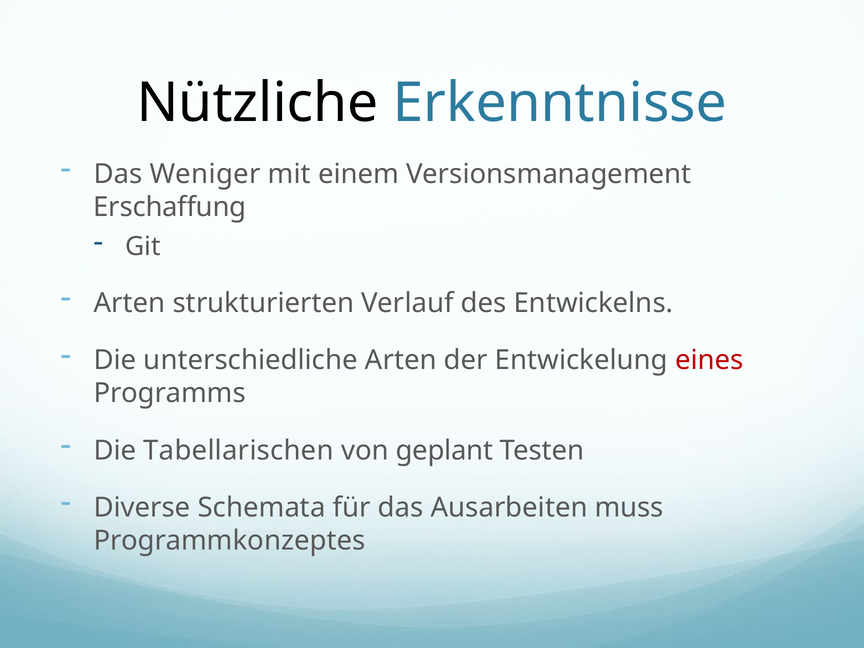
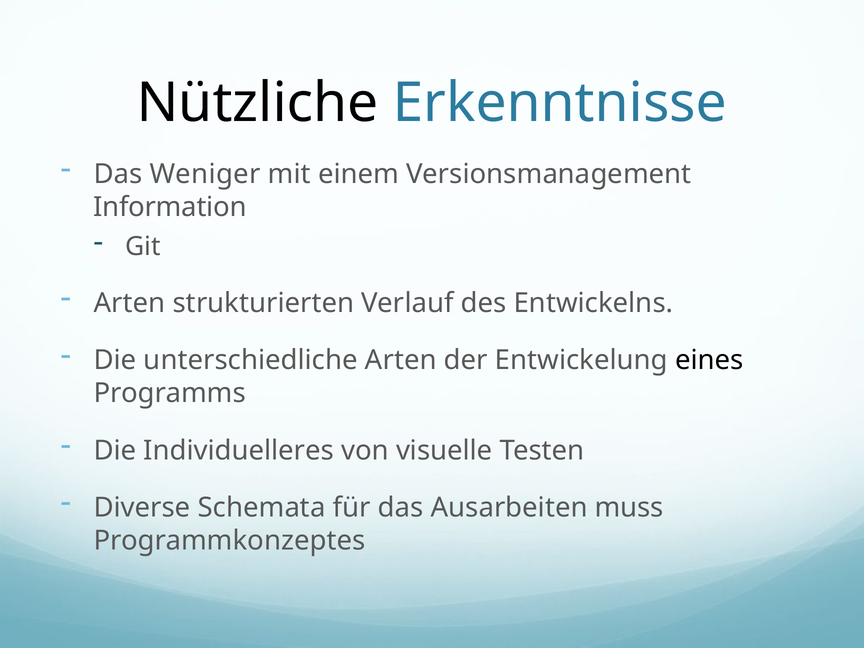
Erschaffung: Erschaffung -> Information
eines colour: red -> black
Tabellarischen: Tabellarischen -> Individuelleres
geplant: geplant -> visuelle
